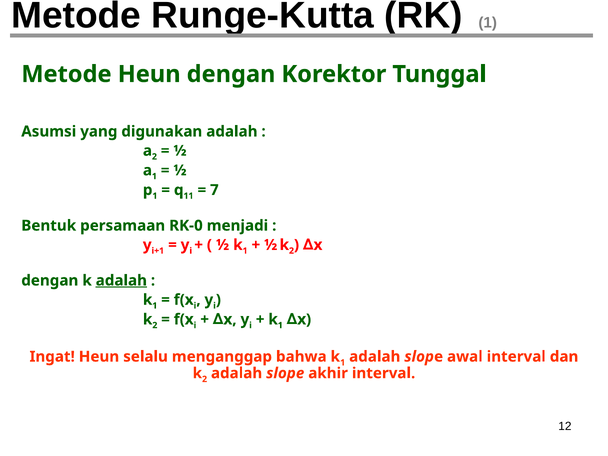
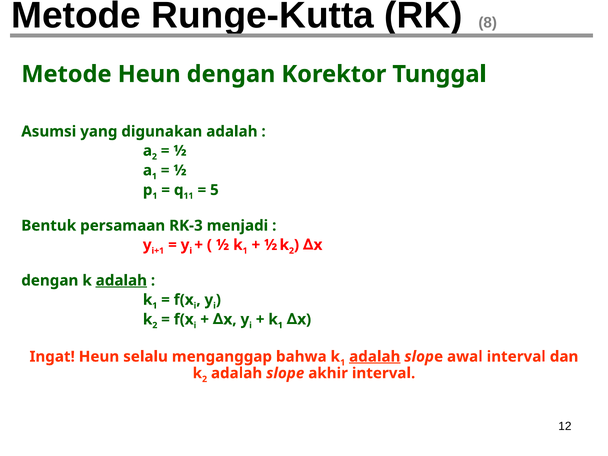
1 at (488, 23): 1 -> 8
7: 7 -> 5
RK-0: RK-0 -> RK-3
adalah at (375, 357) underline: none -> present
